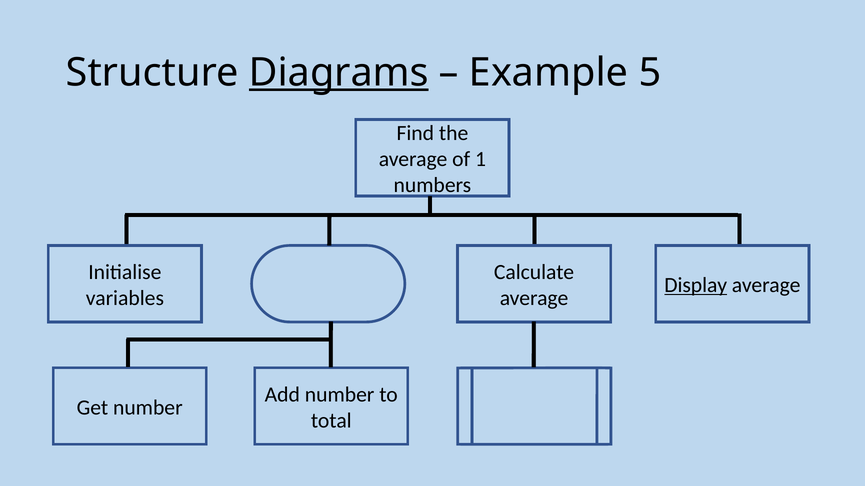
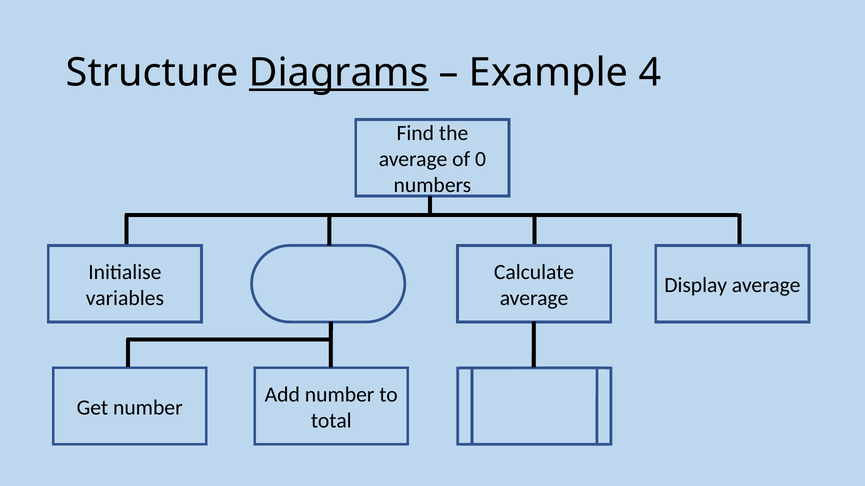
5: 5 -> 4
1: 1 -> 0
Display underline: present -> none
